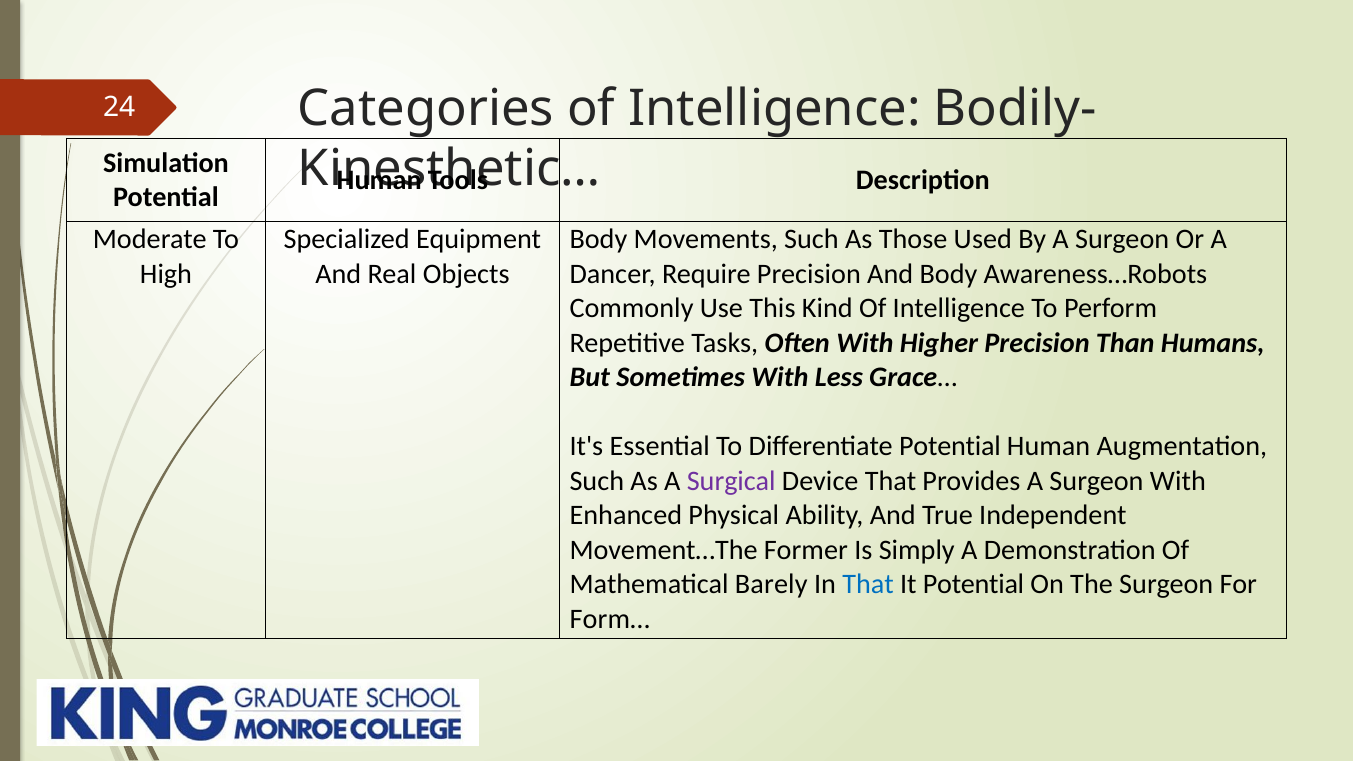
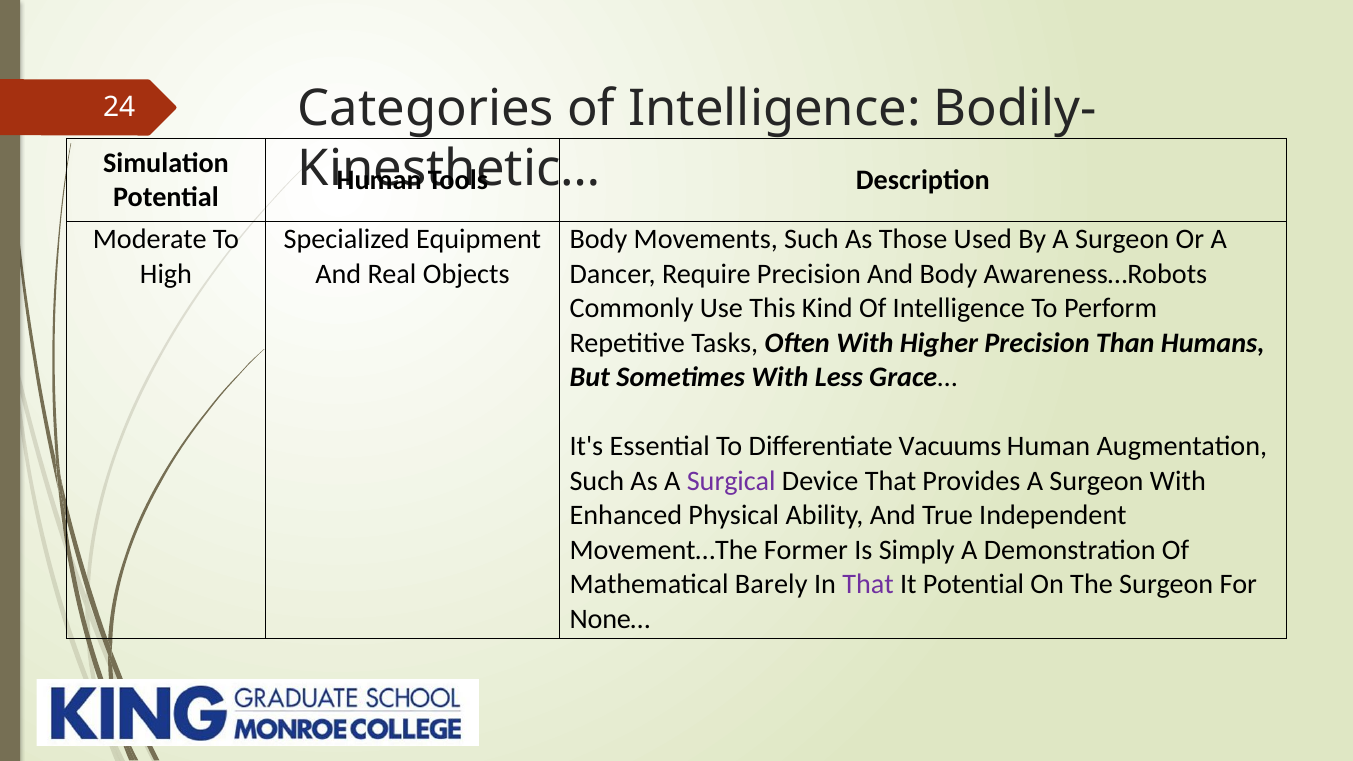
Differentiate Potential: Potential -> Vacuums
That at (868, 585) colour: blue -> purple
Form…: Form… -> None…
